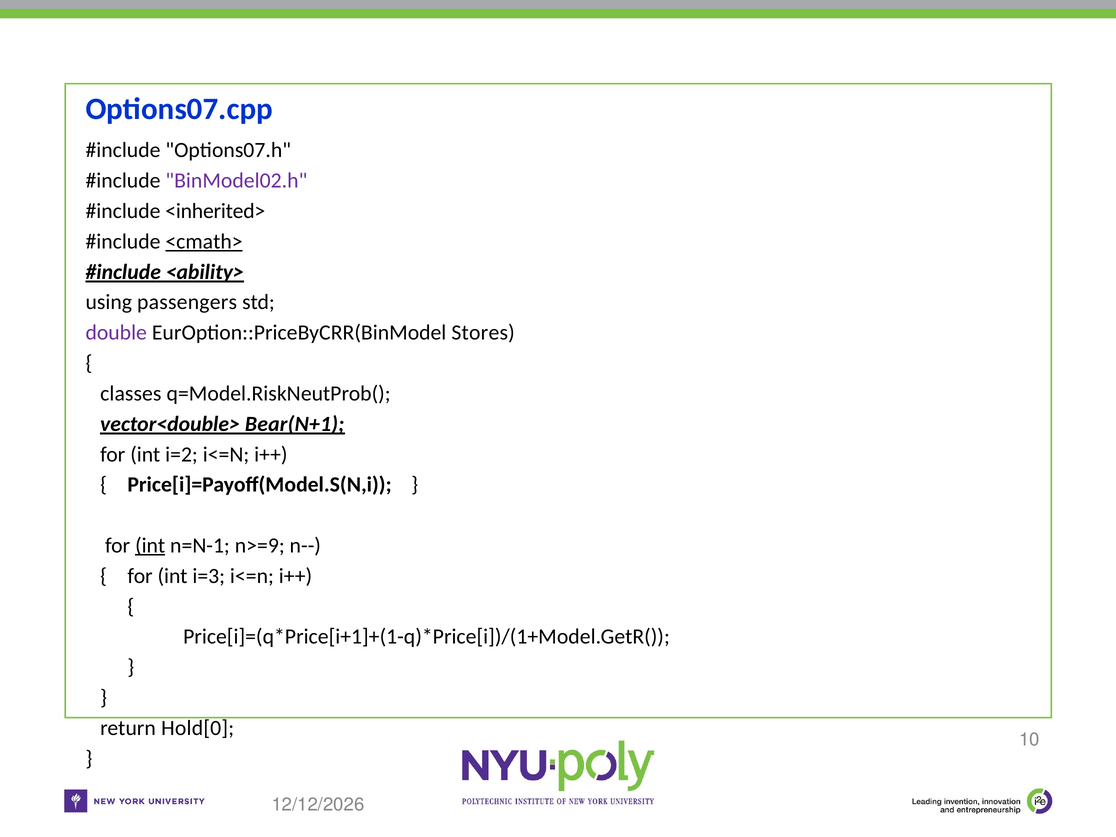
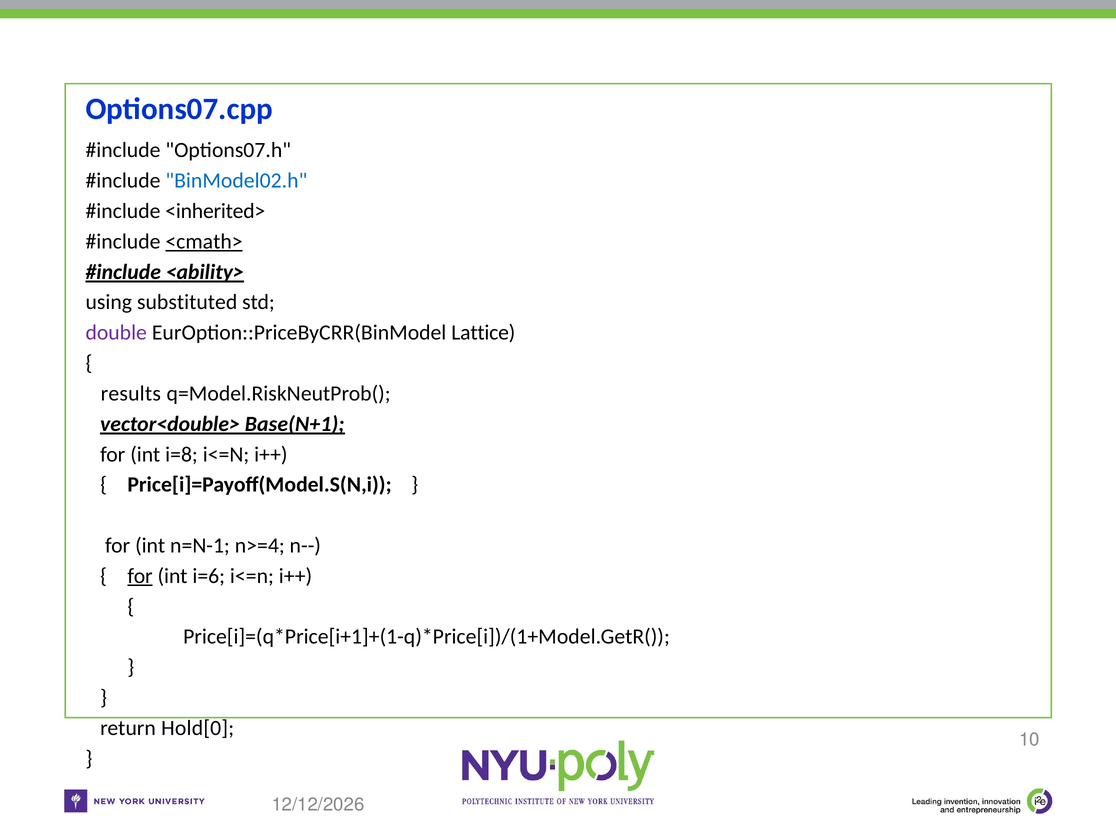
BinModel02.h colour: purple -> blue
passengers: passengers -> substituted
Stores: Stores -> Lattice
classes: classes -> results
Bear(N+1: Bear(N+1 -> Base(N+1
i=2: i=2 -> i=8
int at (150, 546) underline: present -> none
n>=9: n>=9 -> n>=4
for at (140, 576) underline: none -> present
i=3: i=3 -> i=6
